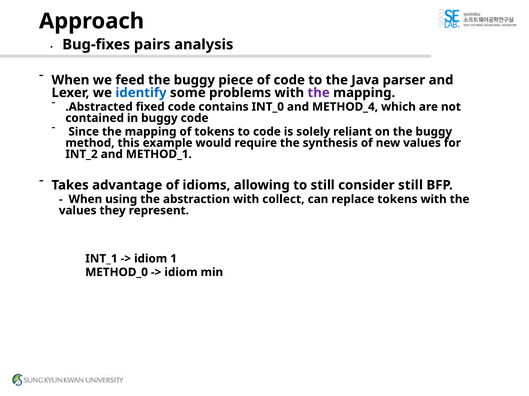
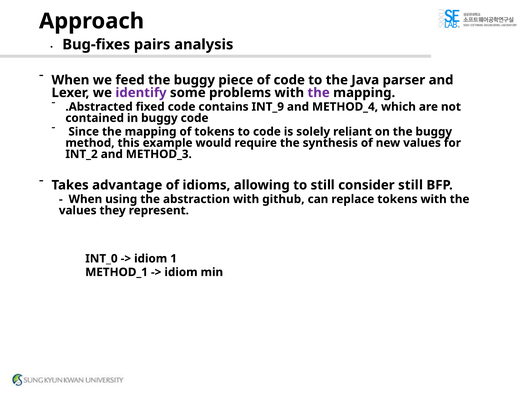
identify colour: blue -> purple
INT_0: INT_0 -> INT_9
METHOD_1: METHOD_1 -> METHOD_3
collect: collect -> github
INT_1: INT_1 -> INT_0
METHOD_0: METHOD_0 -> METHOD_1
